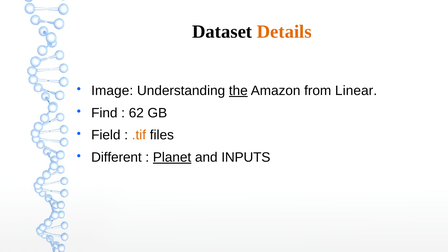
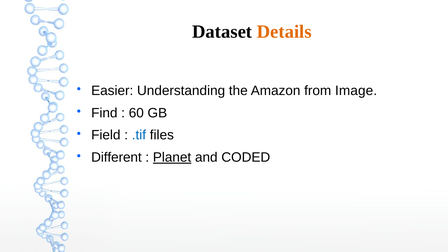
Image: Image -> Easier
the underline: present -> none
Linear: Linear -> Image
62: 62 -> 60
.tif colour: orange -> blue
INPUTS: INPUTS -> CODED
